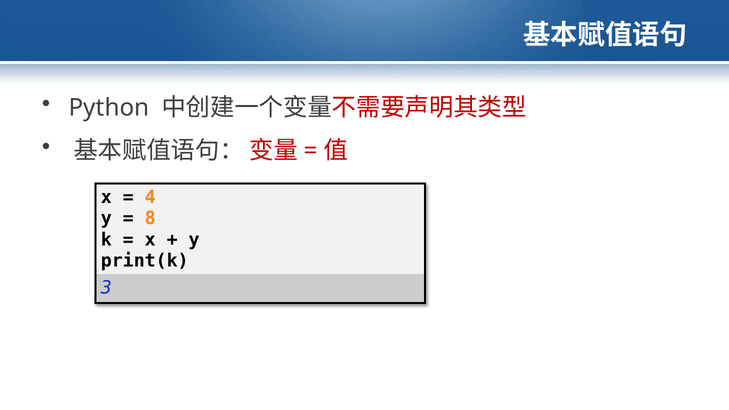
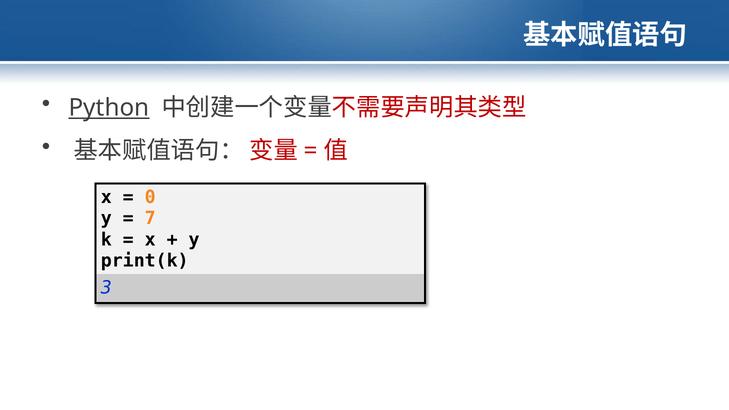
Python underline: none -> present
4: 4 -> 0
8: 8 -> 7
